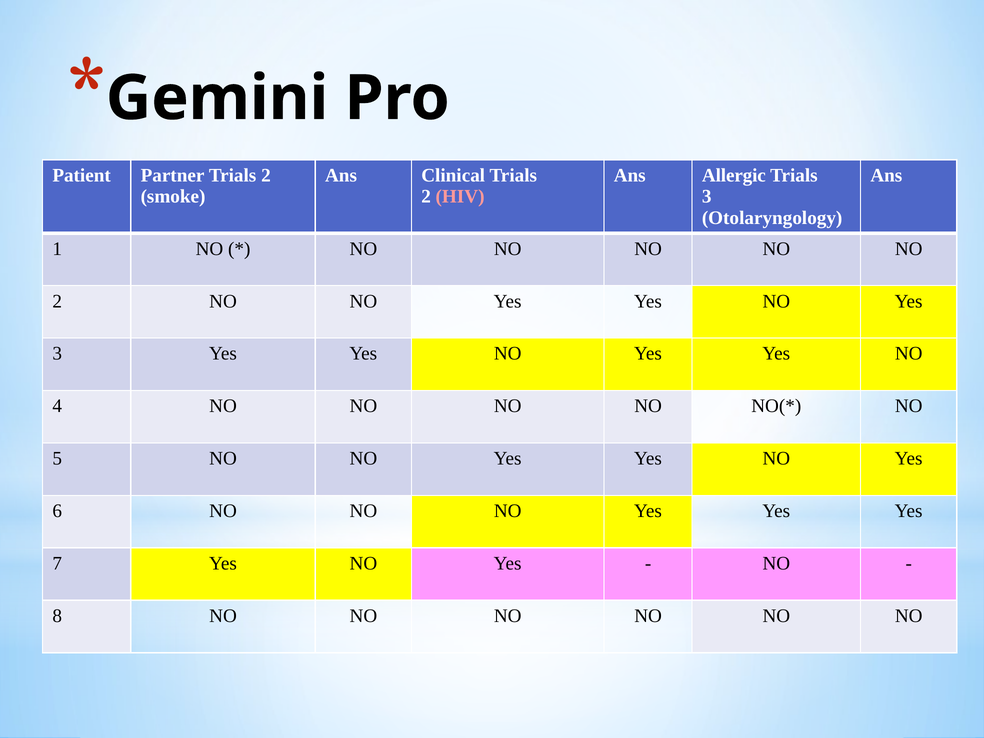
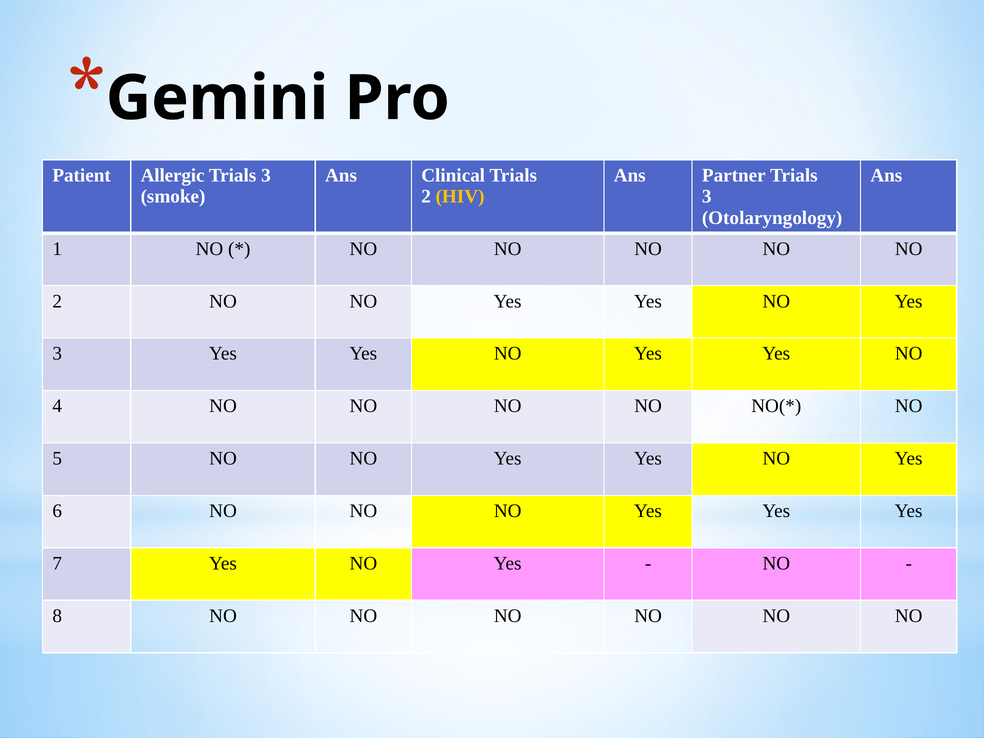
Partner: Partner -> Allergic
2 at (266, 175): 2 -> 3
Allergic: Allergic -> Partner
HIV colour: pink -> yellow
